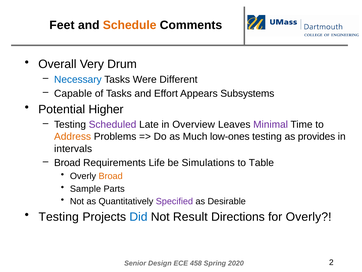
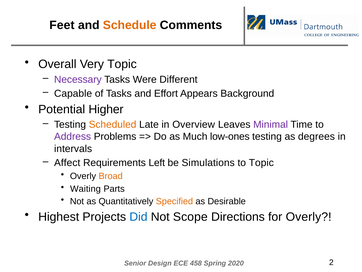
Very Drum: Drum -> Topic
Necessary colour: blue -> purple
Subsystems: Subsystems -> Background
Scheduled colour: purple -> orange
Address colour: orange -> purple
provides: provides -> degrees
Broad at (67, 163): Broad -> Affect
Life: Life -> Left
to Table: Table -> Topic
Sample: Sample -> Waiting
Specified colour: purple -> orange
Testing at (59, 216): Testing -> Highest
Result: Result -> Scope
